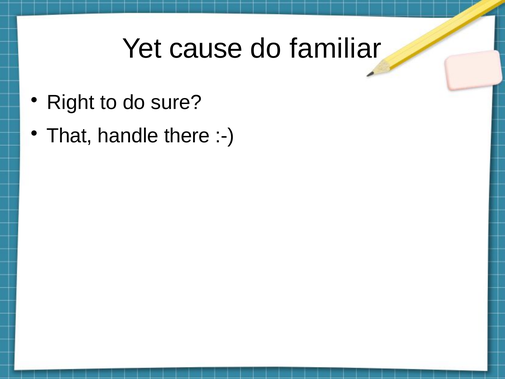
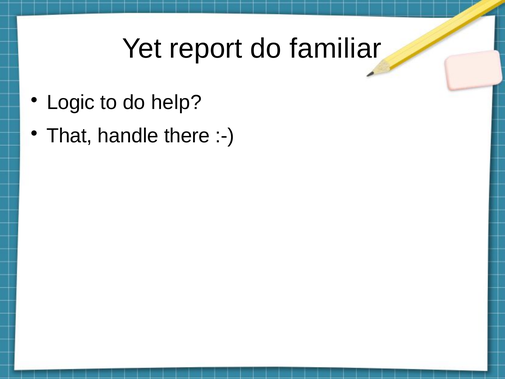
cause: cause -> report
Right: Right -> Logic
sure: sure -> help
